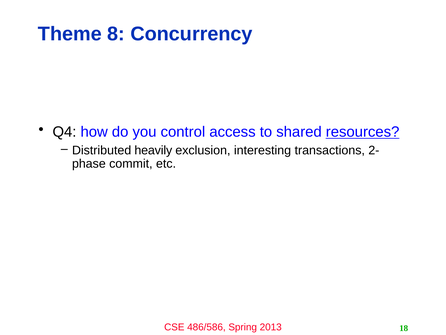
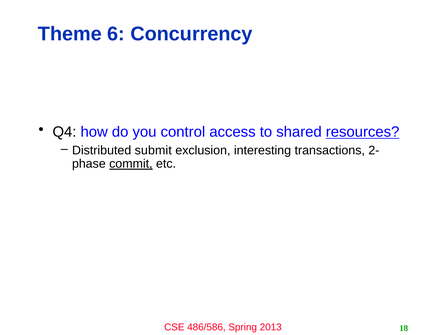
8: 8 -> 6
heavily: heavily -> submit
commit underline: none -> present
